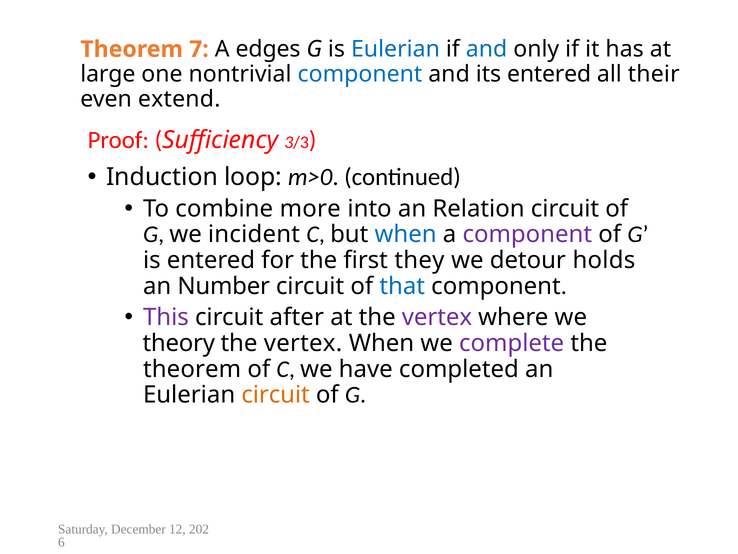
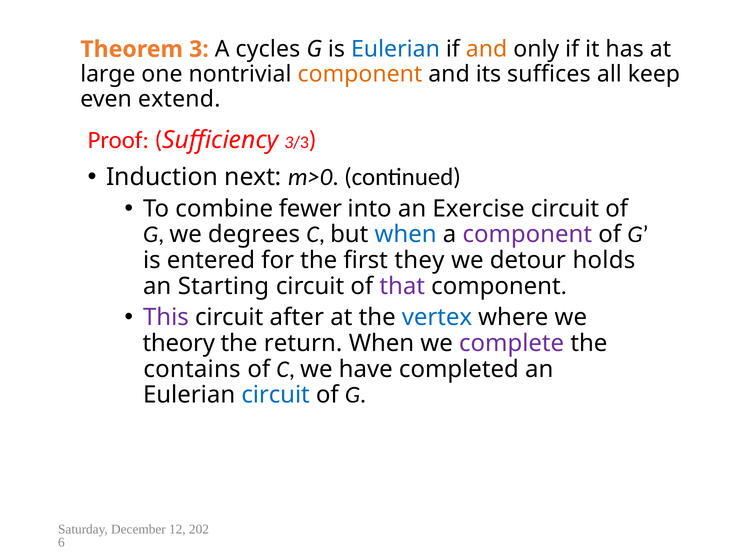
7: 7 -> 3
edges: edges -> cycles
and at (487, 49) colour: blue -> orange
component at (360, 74) colour: blue -> orange
its entered: entered -> suffices
their: their -> keep
loop: loop -> next
more: more -> fewer
Relation: Relation -> Exercise
incident: incident -> degrees
Number: Number -> Starting
that colour: blue -> purple
vertex at (437, 317) colour: purple -> blue
vertex at (303, 343): vertex -> return
theorem at (192, 369): theorem -> contains
circuit at (276, 395) colour: orange -> blue
